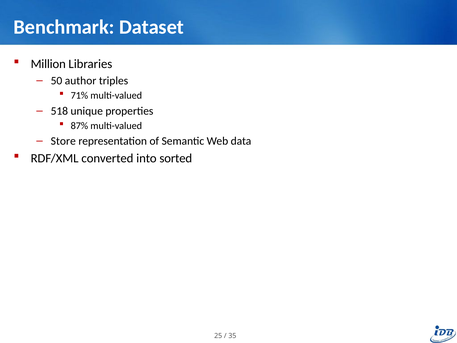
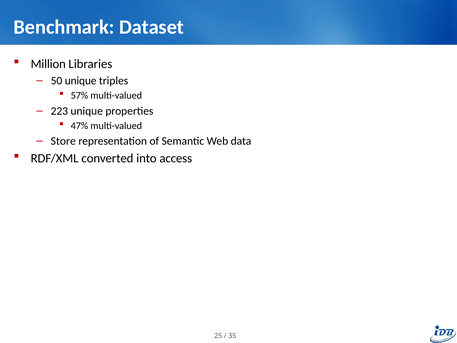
50 author: author -> unique
71%: 71% -> 57%
518: 518 -> 223
87%: 87% -> 47%
sorted: sorted -> access
